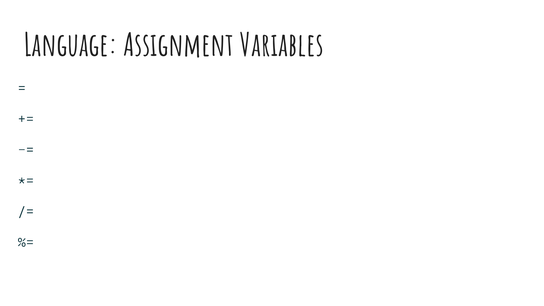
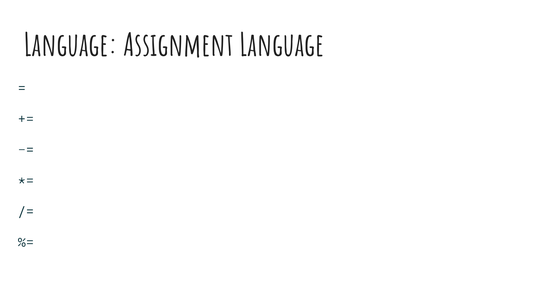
Assignment Variables: Variables -> Language
